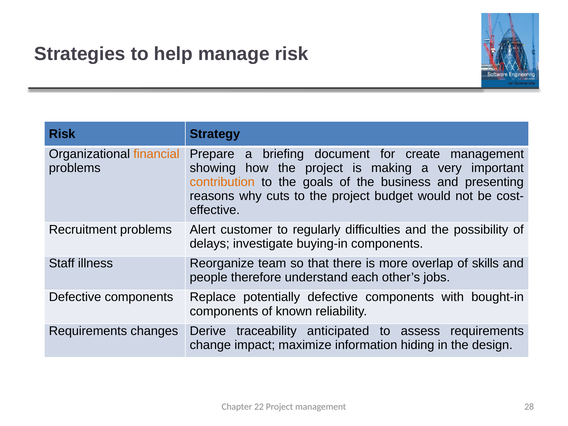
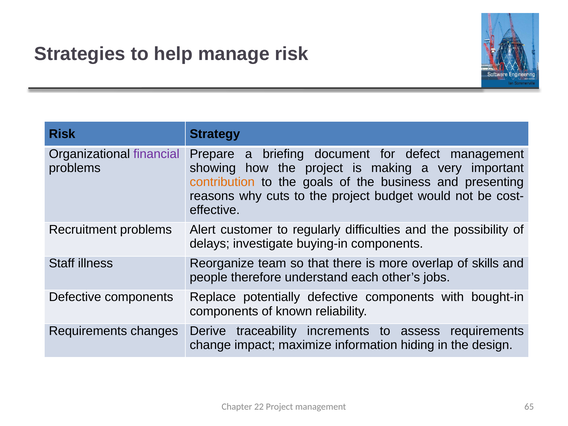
financial colour: orange -> purple
create: create -> defect
anticipated: anticipated -> increments
28: 28 -> 65
